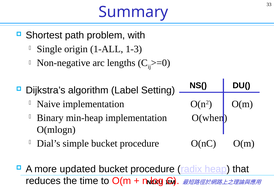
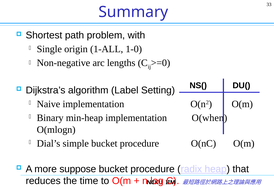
1-3: 1-3 -> 1-0
updated: updated -> suppose
